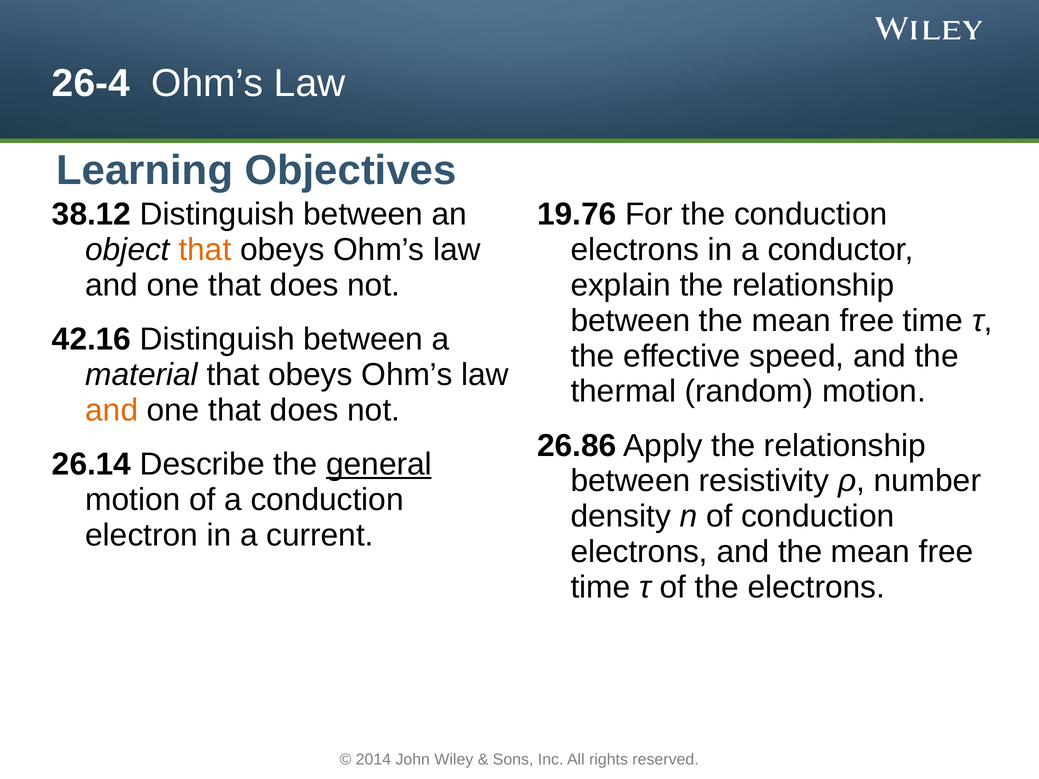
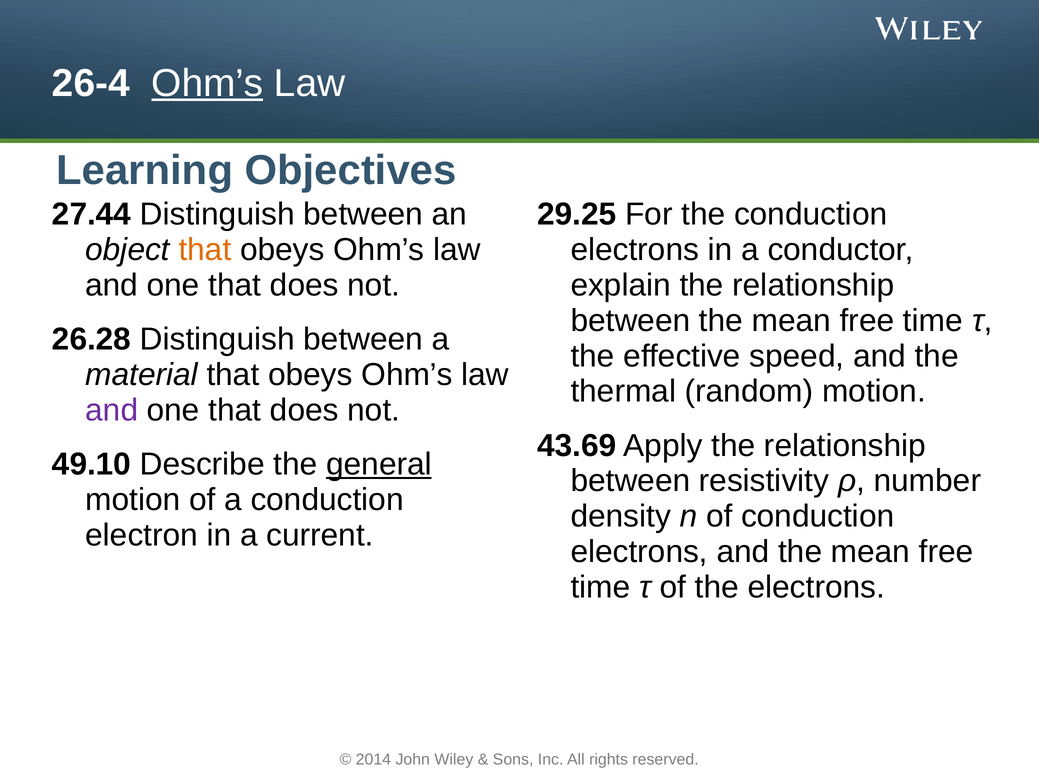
Ohm’s at (207, 83) underline: none -> present
38.12: 38.12 -> 27.44
19.76: 19.76 -> 29.25
42.16: 42.16 -> 26.28
and at (112, 410) colour: orange -> purple
26.86: 26.86 -> 43.69
26.14: 26.14 -> 49.10
